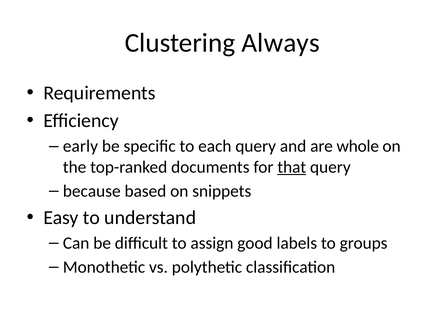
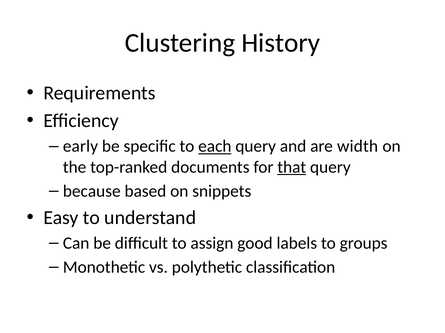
Always: Always -> History
each underline: none -> present
whole: whole -> width
